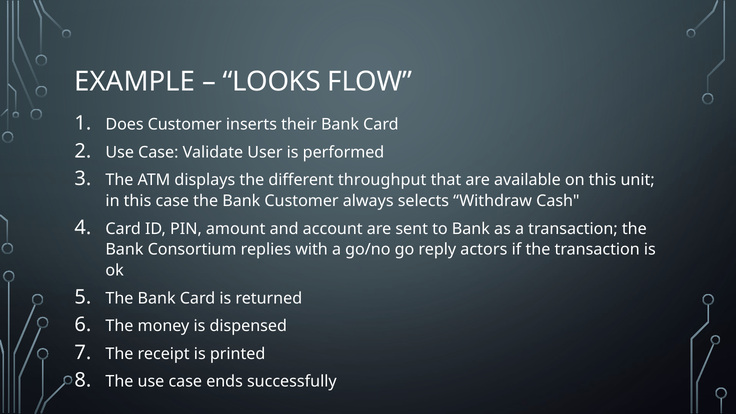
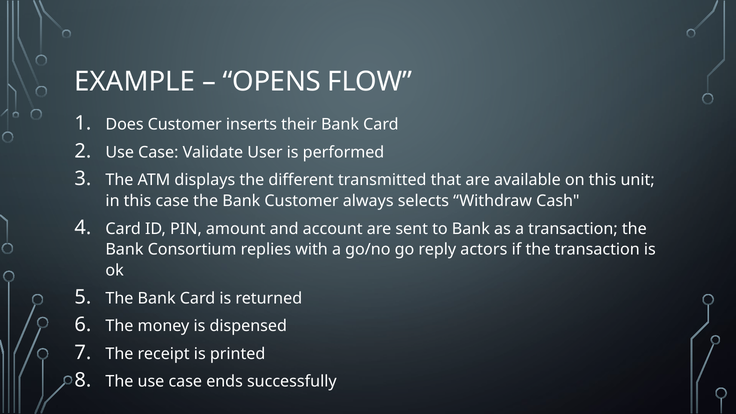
LOOKS: LOOKS -> OPENS
throughput: throughput -> transmitted
